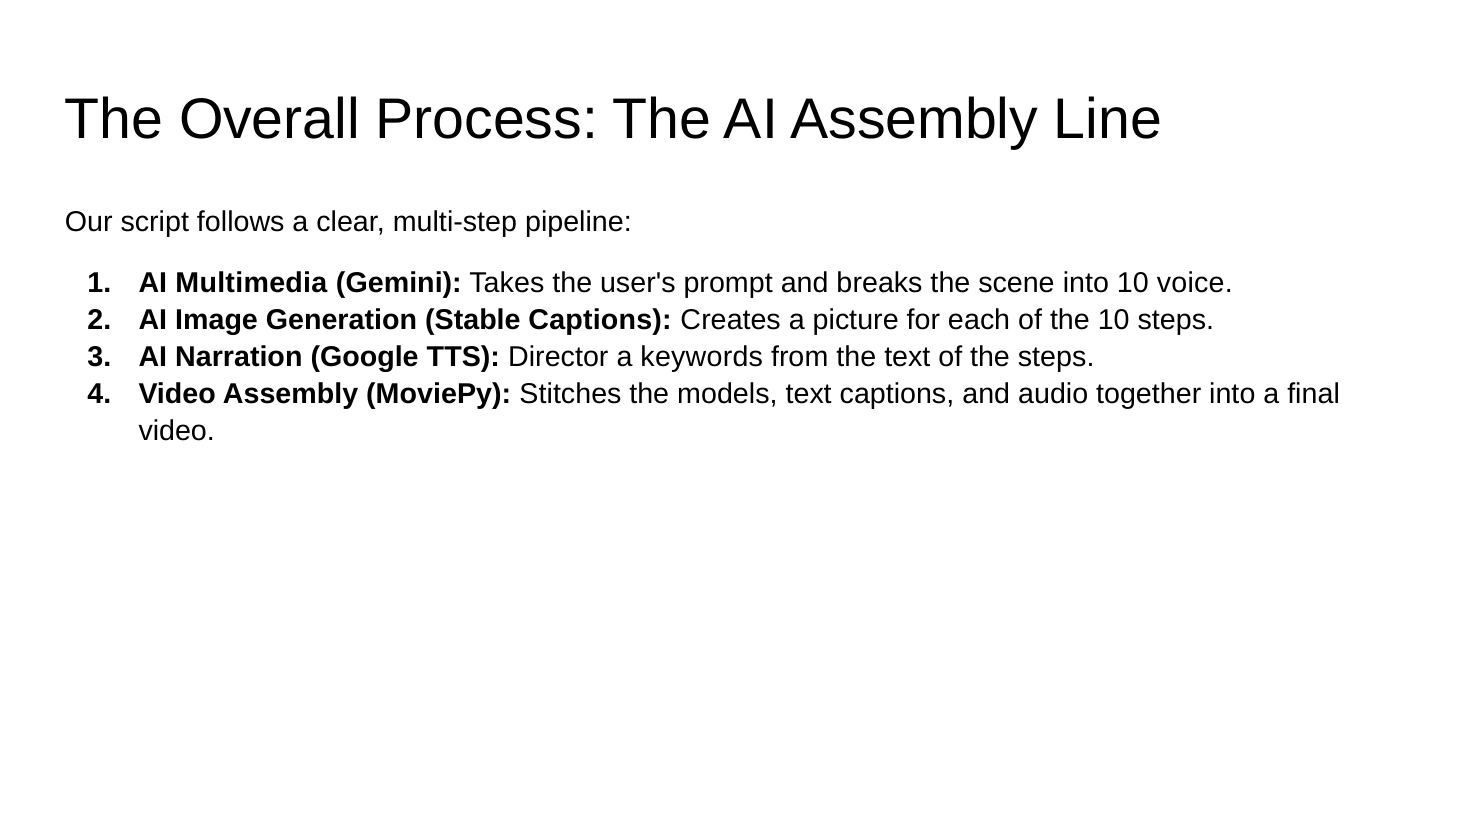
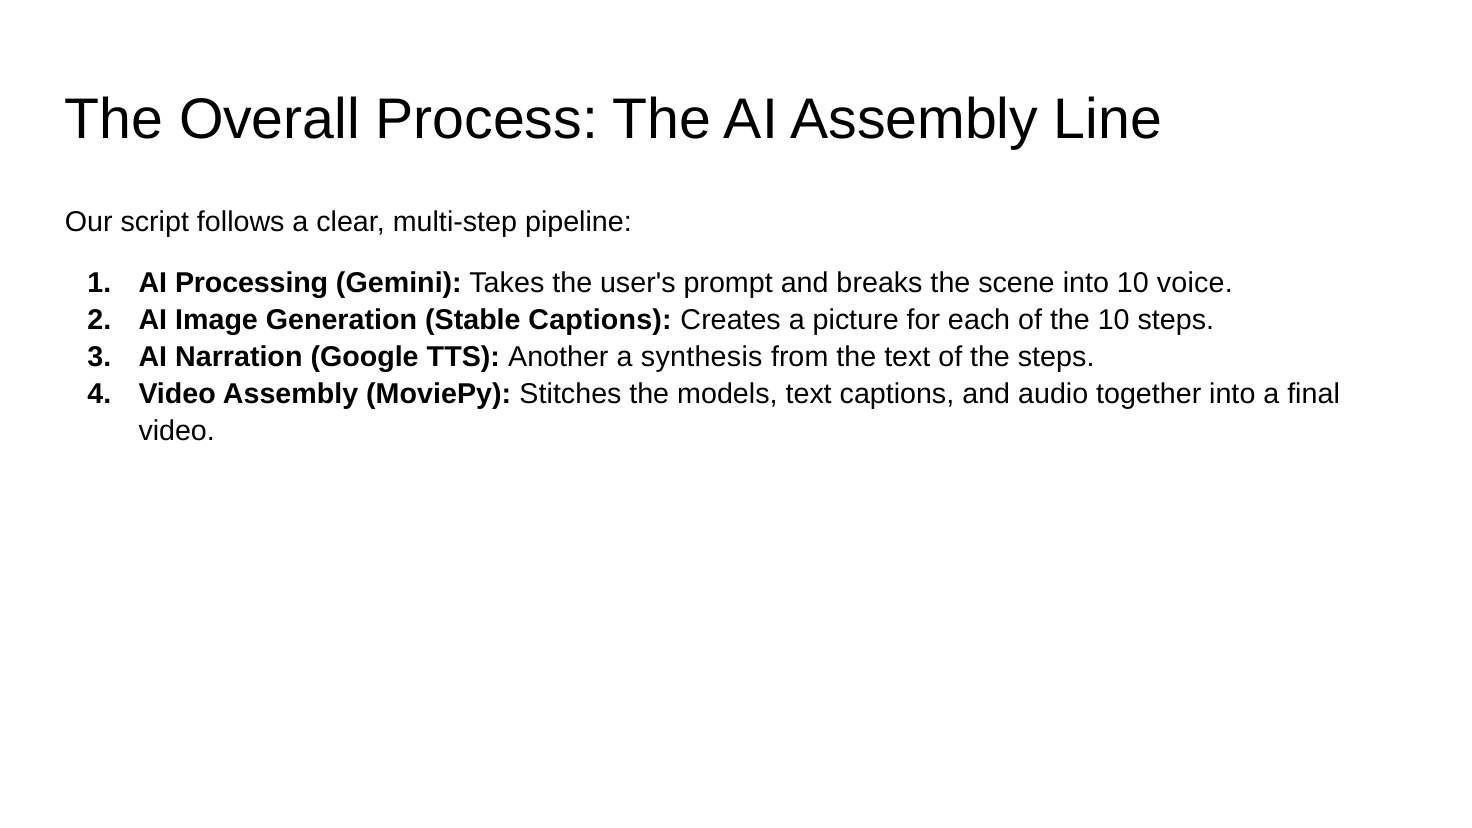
Multimedia: Multimedia -> Processing
Director: Director -> Another
keywords: keywords -> synthesis
